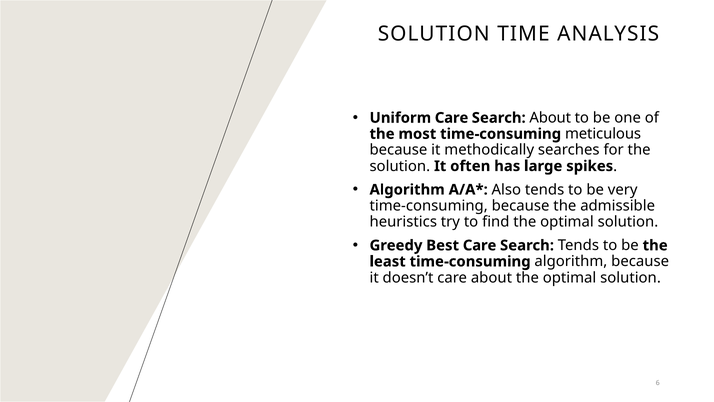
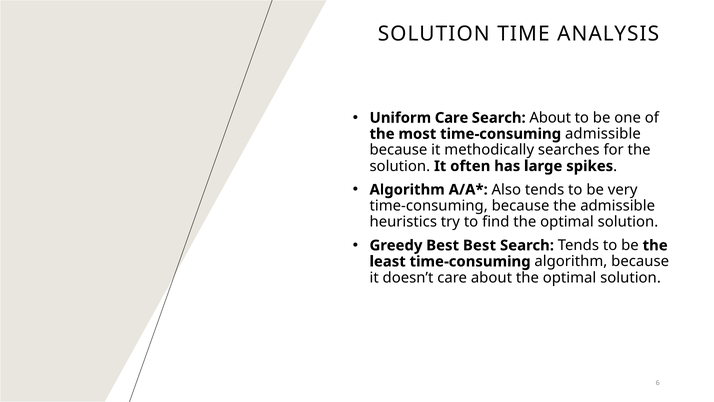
time-consuming meticulous: meticulous -> admissible
Best Care: Care -> Best
